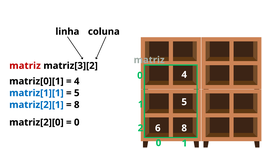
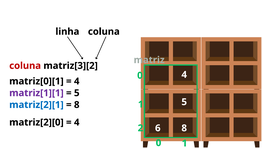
matriz at (25, 65): matriz -> coluna
matriz[1][1 colour: blue -> purple
0 at (77, 122): 0 -> 4
